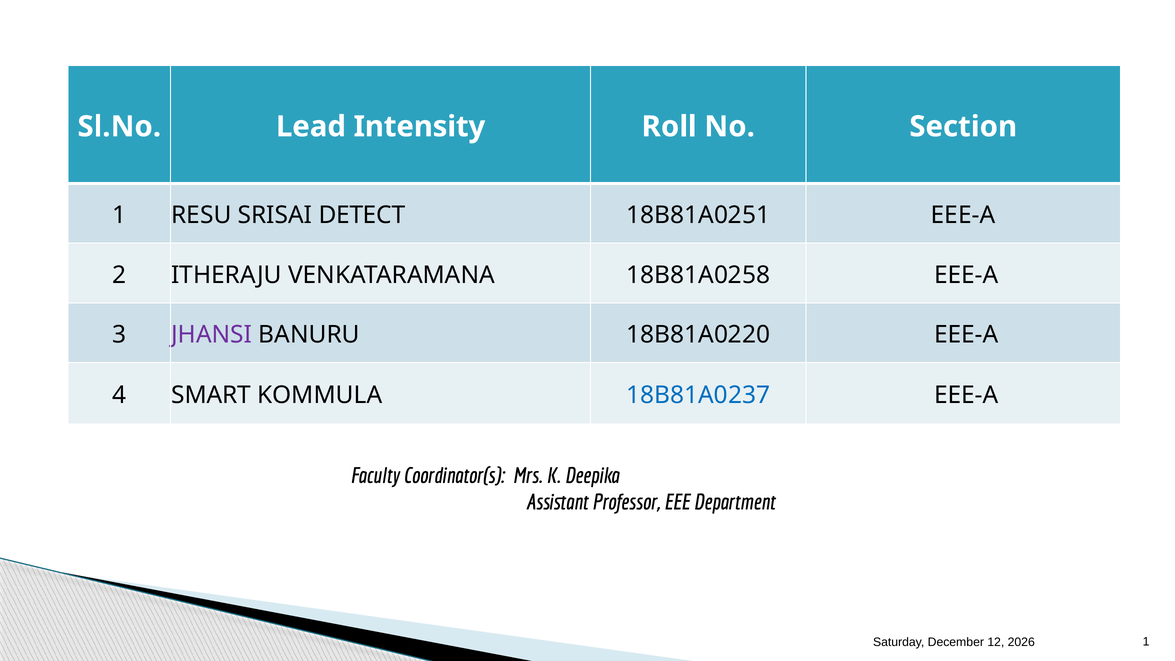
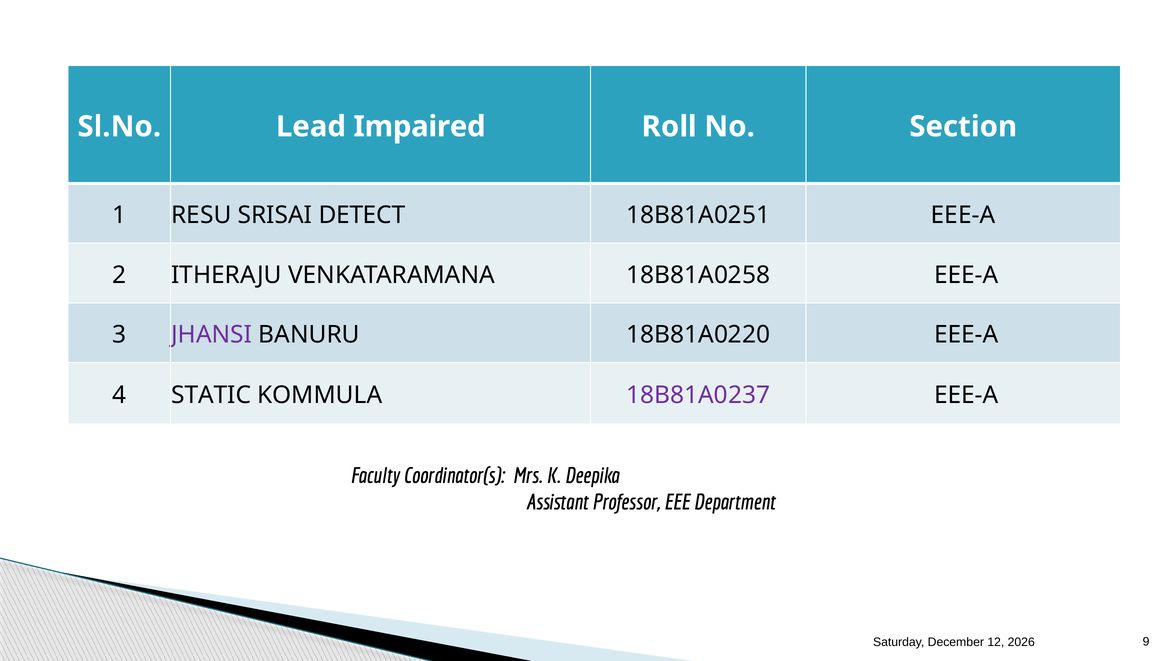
Intensity: Intensity -> Impaired
SMART: SMART -> STATIC
18B81A0237 colour: blue -> purple
1 at (1146, 642): 1 -> 9
